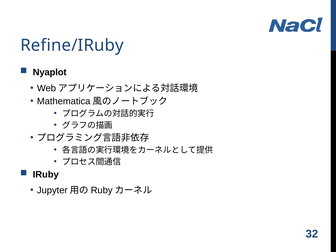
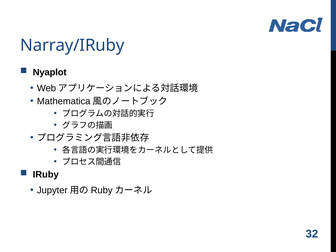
Refine/IRuby: Refine/IRuby -> Narray/IRuby
